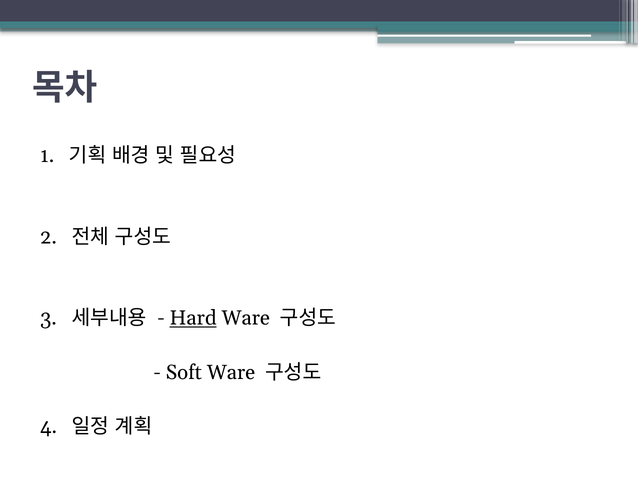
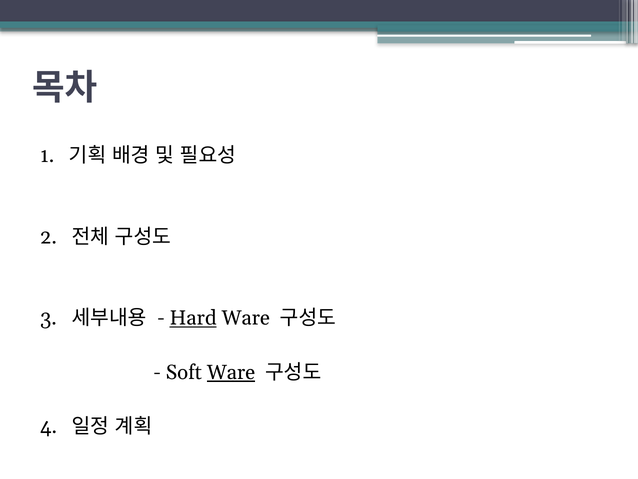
Ware at (231, 372) underline: none -> present
